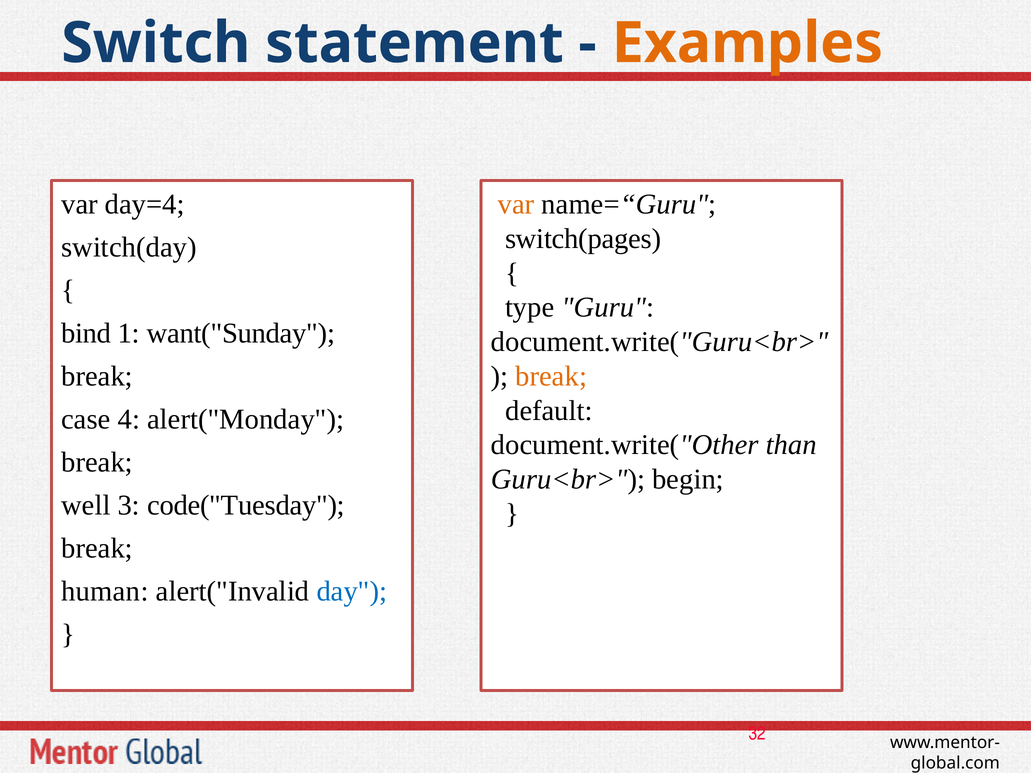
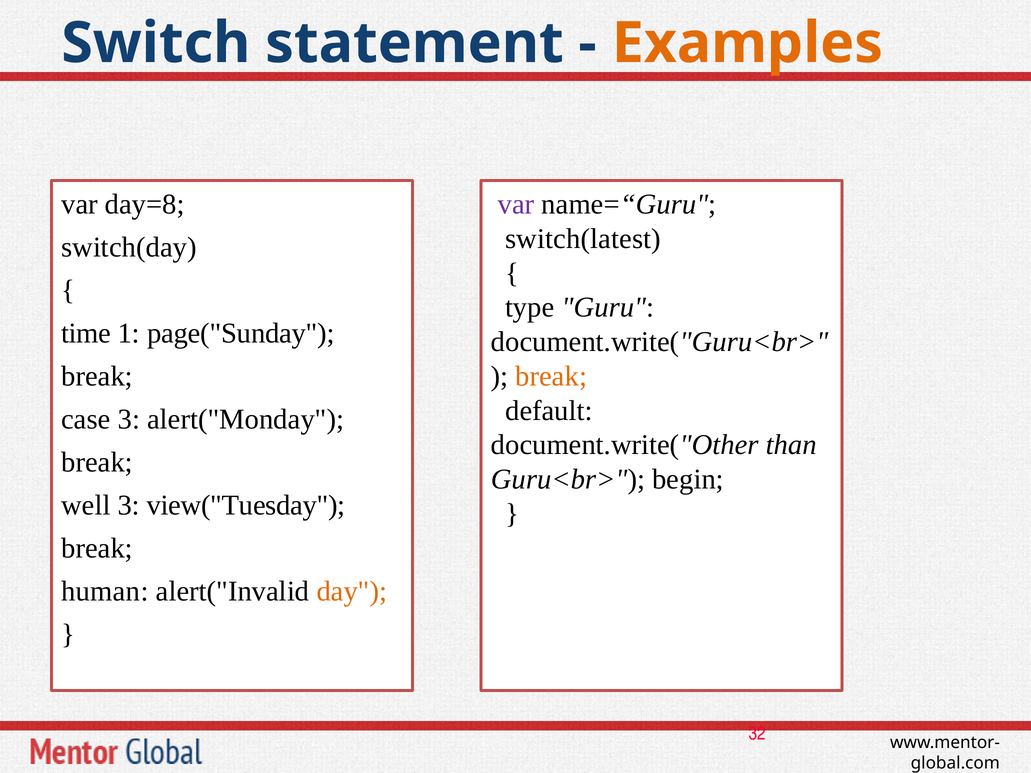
day=4: day=4 -> day=8
var at (516, 204) colour: orange -> purple
switch(pages: switch(pages -> switch(latest
bind: bind -> time
want("Sunday: want("Sunday -> page("Sunday
case 4: 4 -> 3
code("Tuesday: code("Tuesday -> view("Tuesday
day colour: blue -> orange
